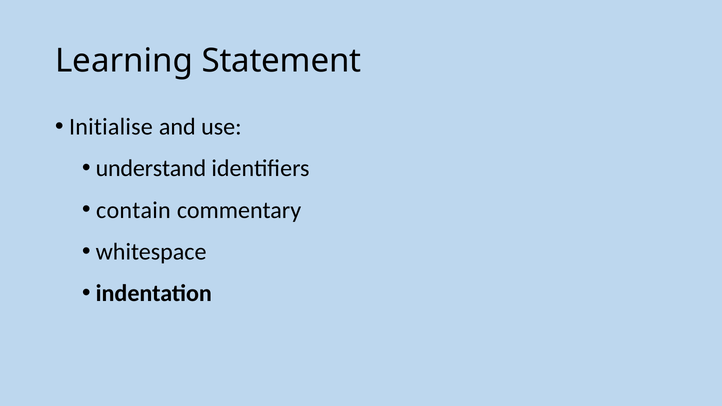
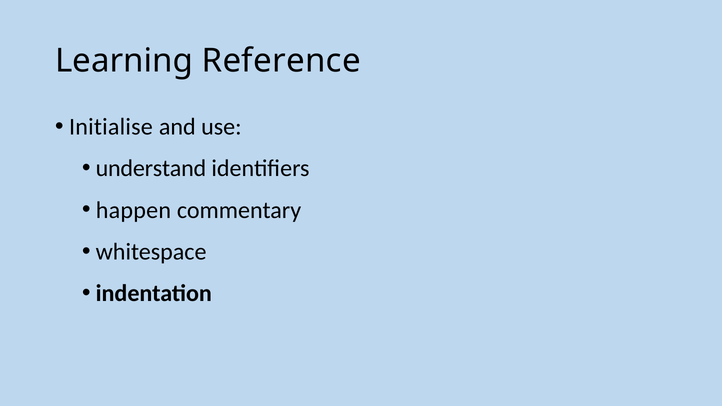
Statement: Statement -> Reference
contain: contain -> happen
